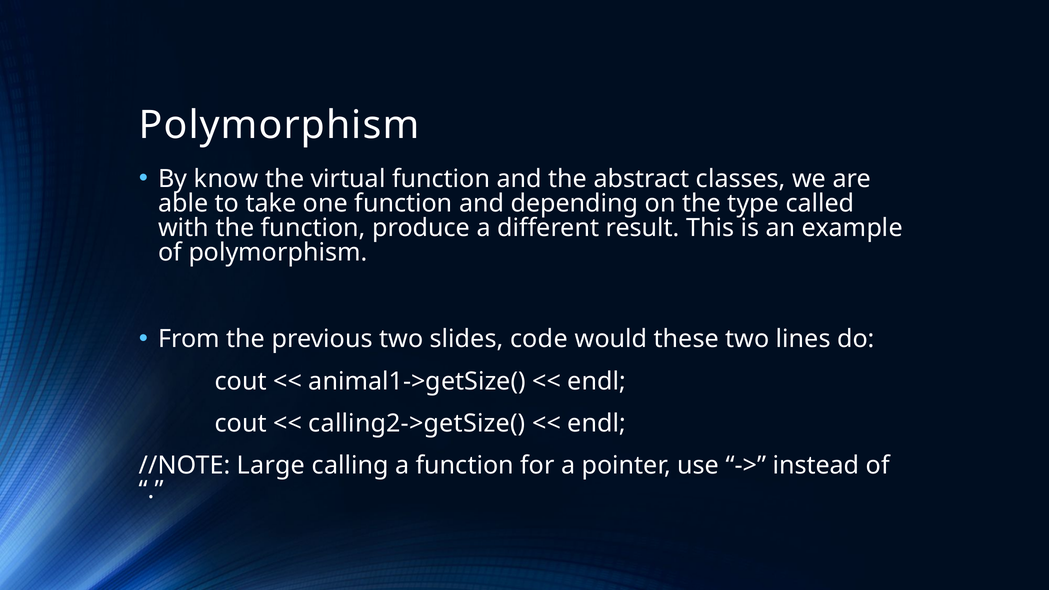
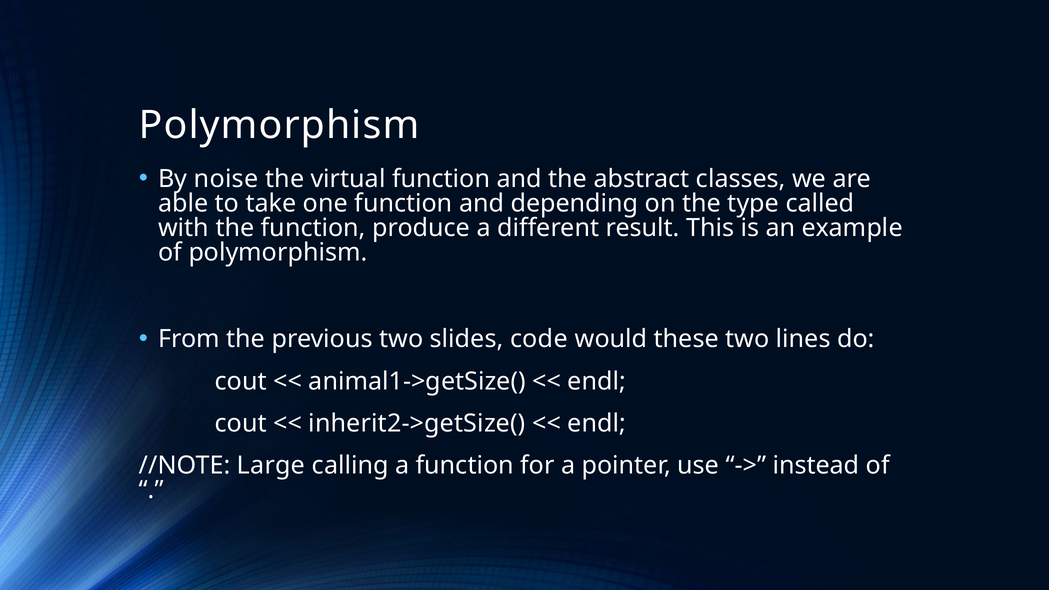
know: know -> noise
calling2->getSize(: calling2->getSize( -> inherit2->getSize(
